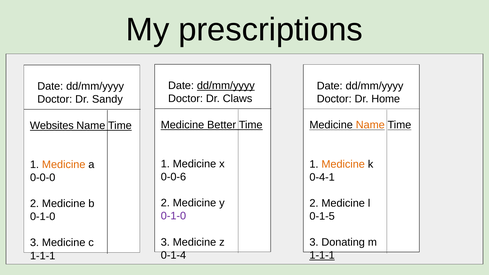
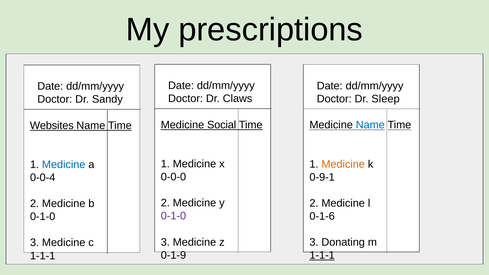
dd/mm/yyyy at (226, 86) underline: present -> none
Home: Home -> Sleep
Better: Better -> Social
Name at (370, 125) colour: orange -> blue
Medicine at (64, 165) colour: orange -> blue
0-0-6: 0-0-6 -> 0-0-0
0-4-1: 0-4-1 -> 0-9-1
0-0-0: 0-0-0 -> 0-0-4
0-1-5: 0-1-5 -> 0-1-6
0-1-4: 0-1-4 -> 0-1-9
